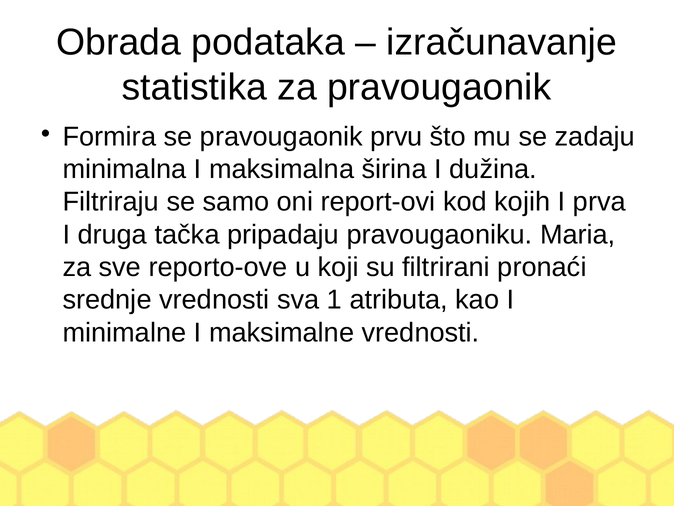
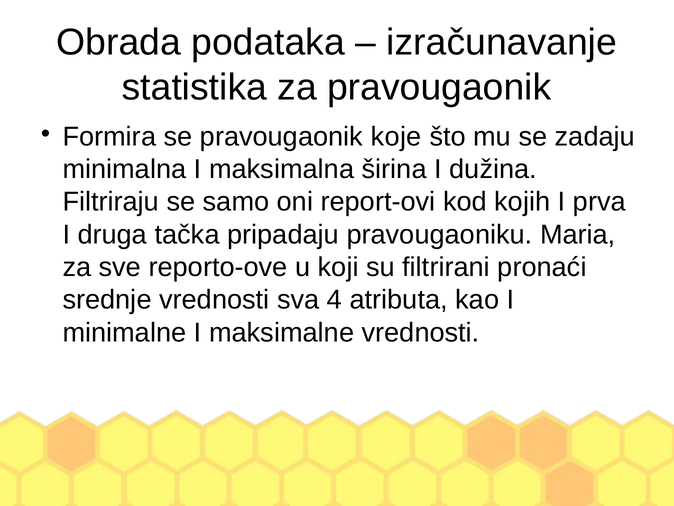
prvu: prvu -> koje
1: 1 -> 4
